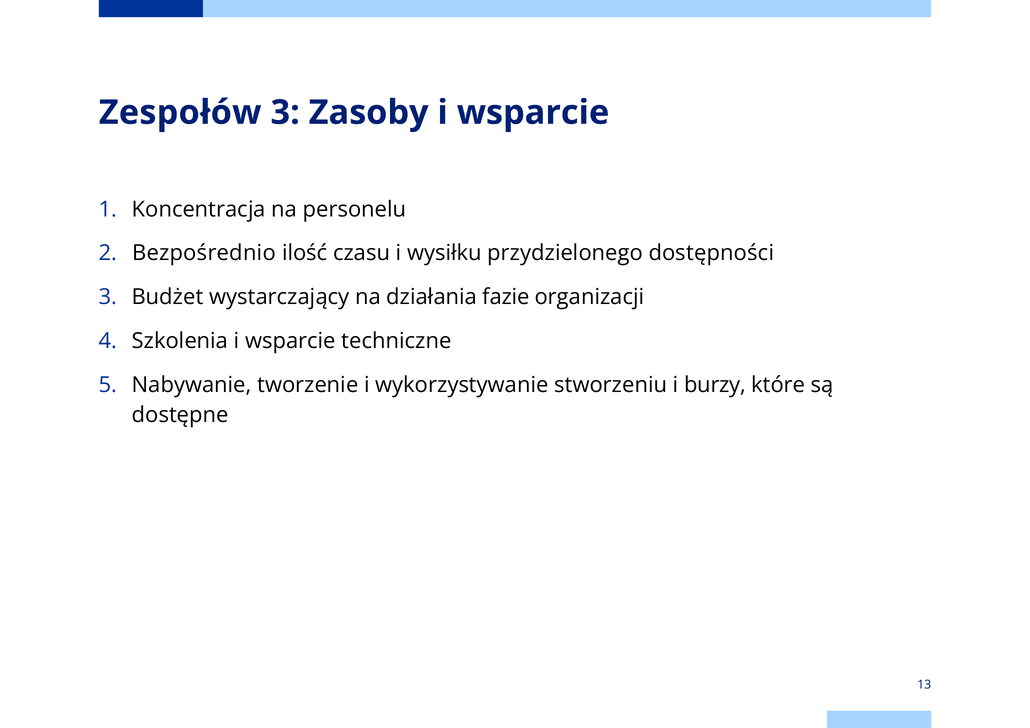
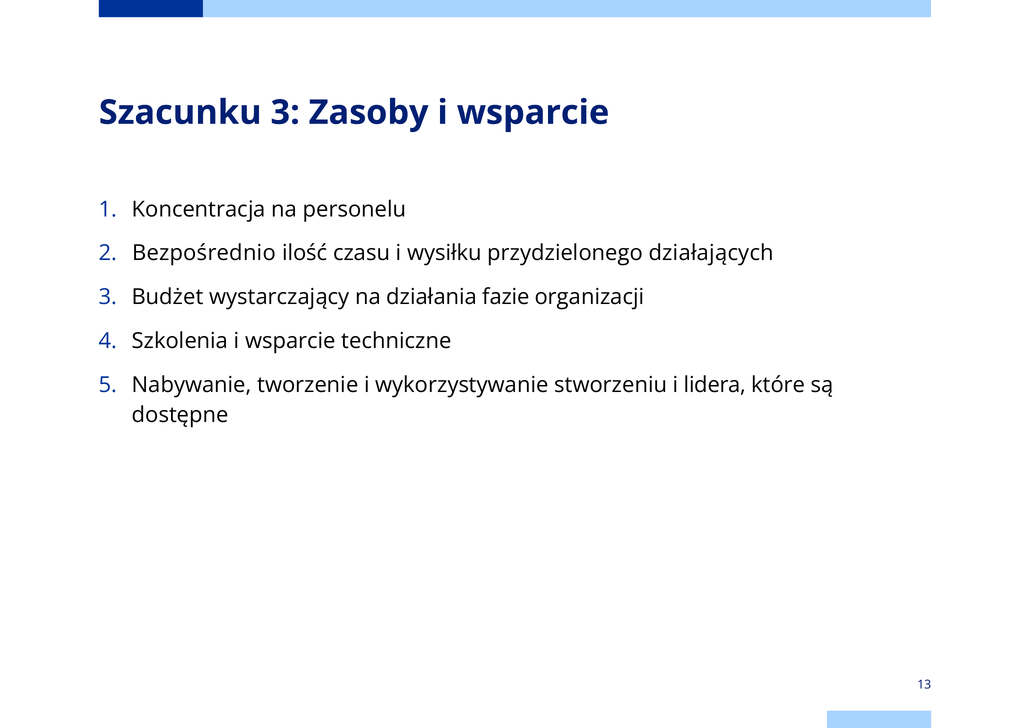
Zespołów: Zespołów -> Szacunku
dostępności: dostępności -> działających
burzy: burzy -> lidera
